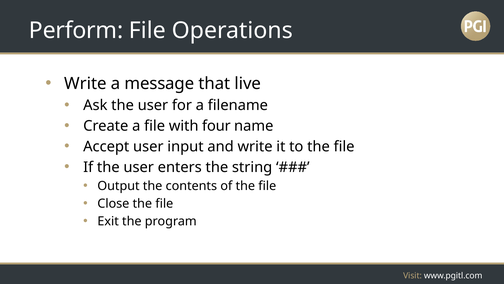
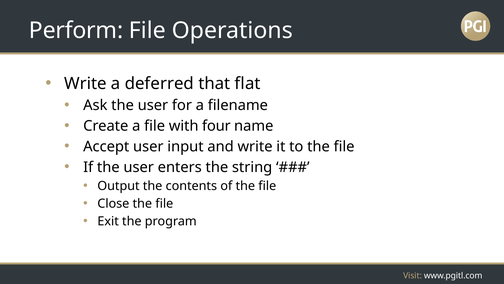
message: message -> deferred
live: live -> flat
